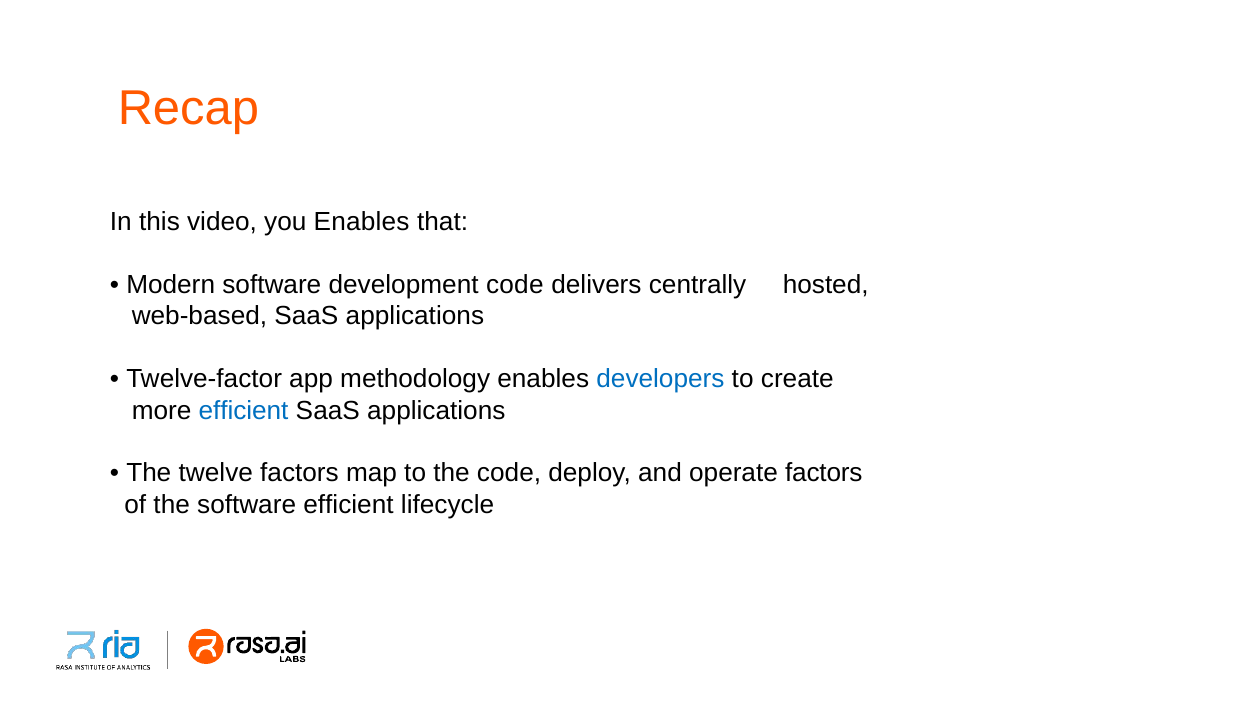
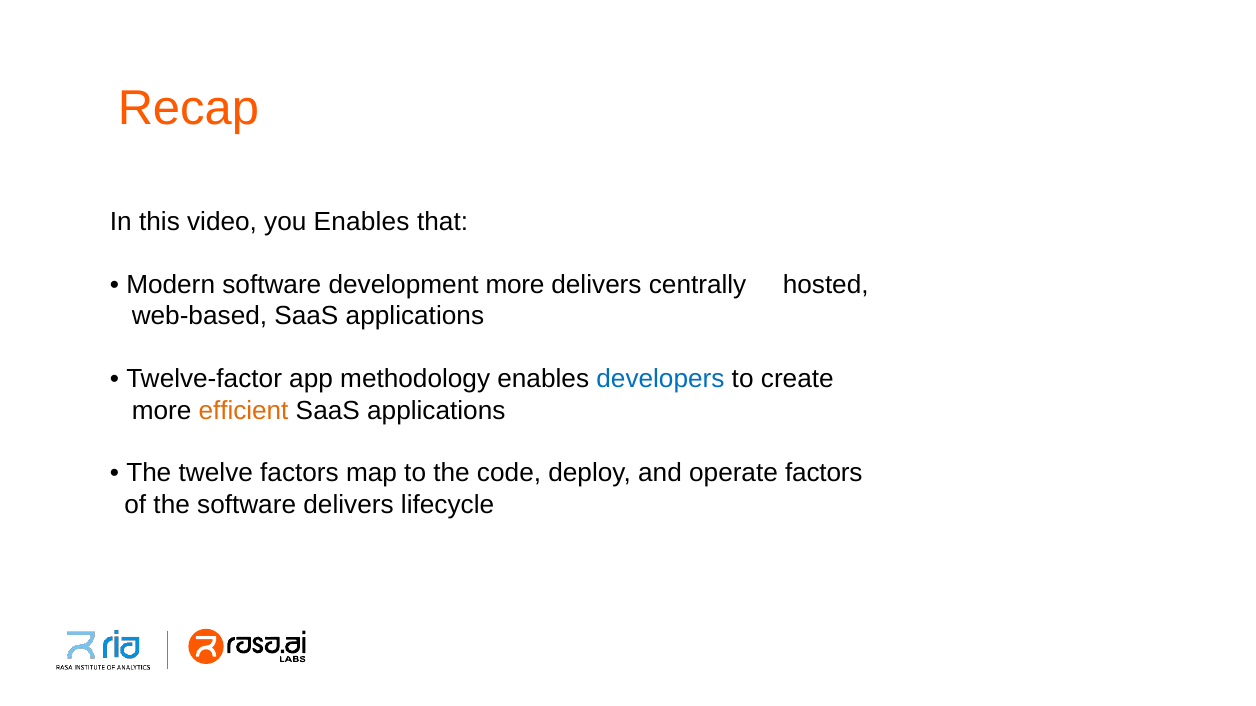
development code: code -> more
efficient at (244, 411) colour: blue -> orange
software efficient: efficient -> delivers
